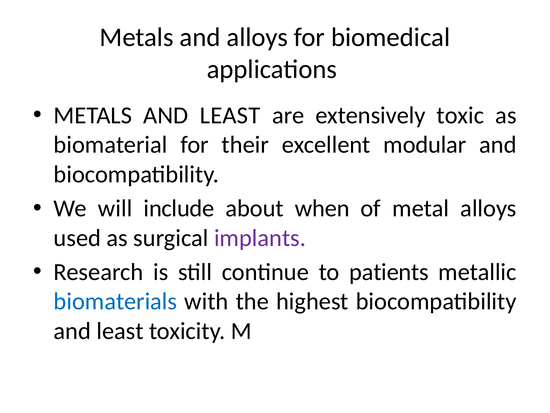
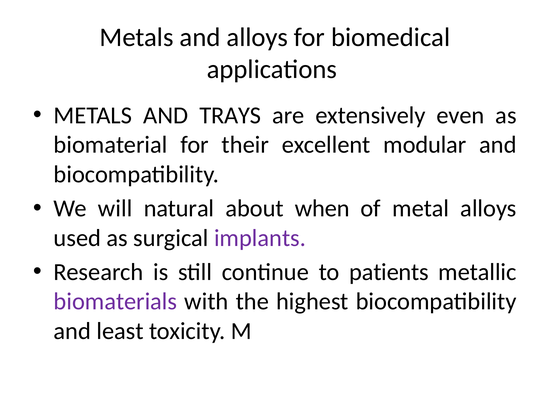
METALS AND LEAST: LEAST -> TRAYS
toxic: toxic -> even
include: include -> natural
biomaterials colour: blue -> purple
